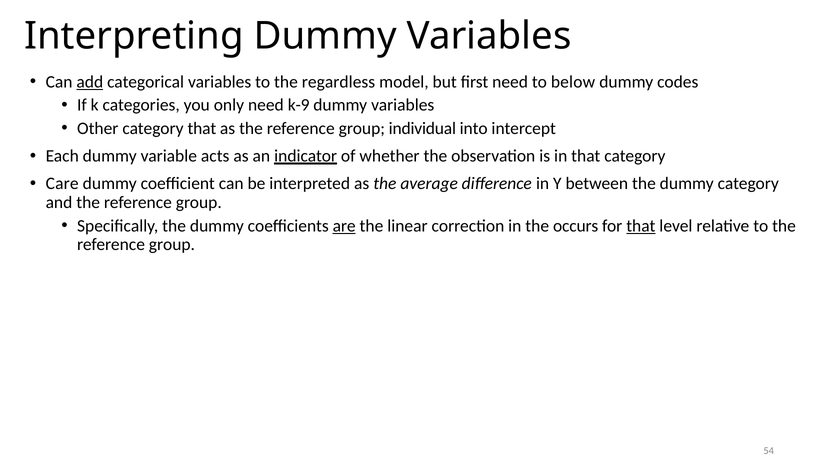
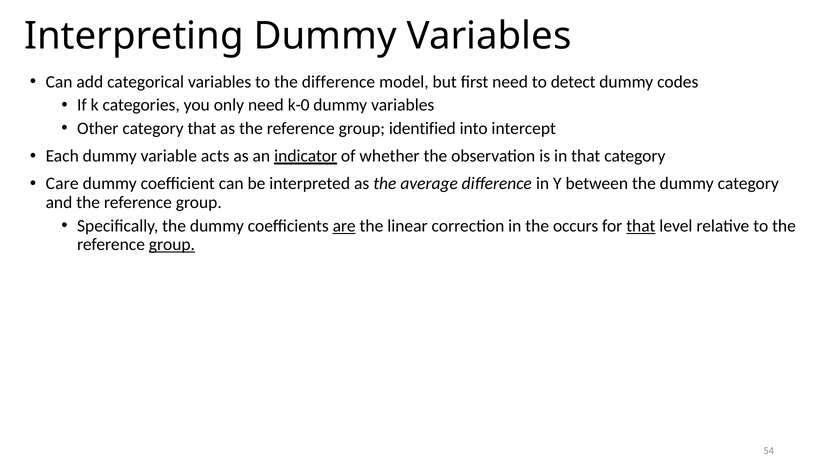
add underline: present -> none
the regardless: regardless -> difference
below: below -> detect
k-9: k-9 -> k-0
individual: individual -> identified
group at (172, 244) underline: none -> present
